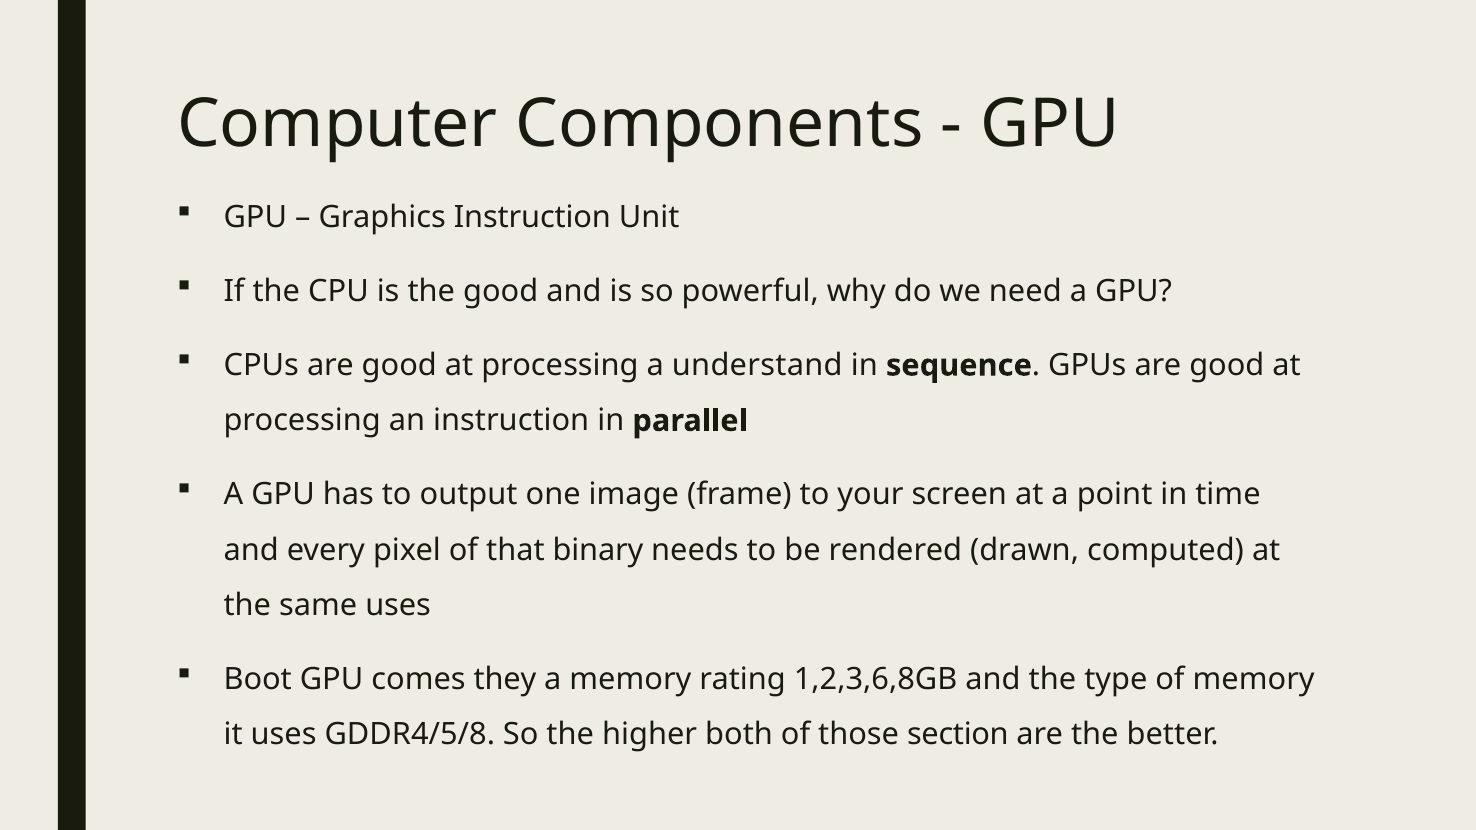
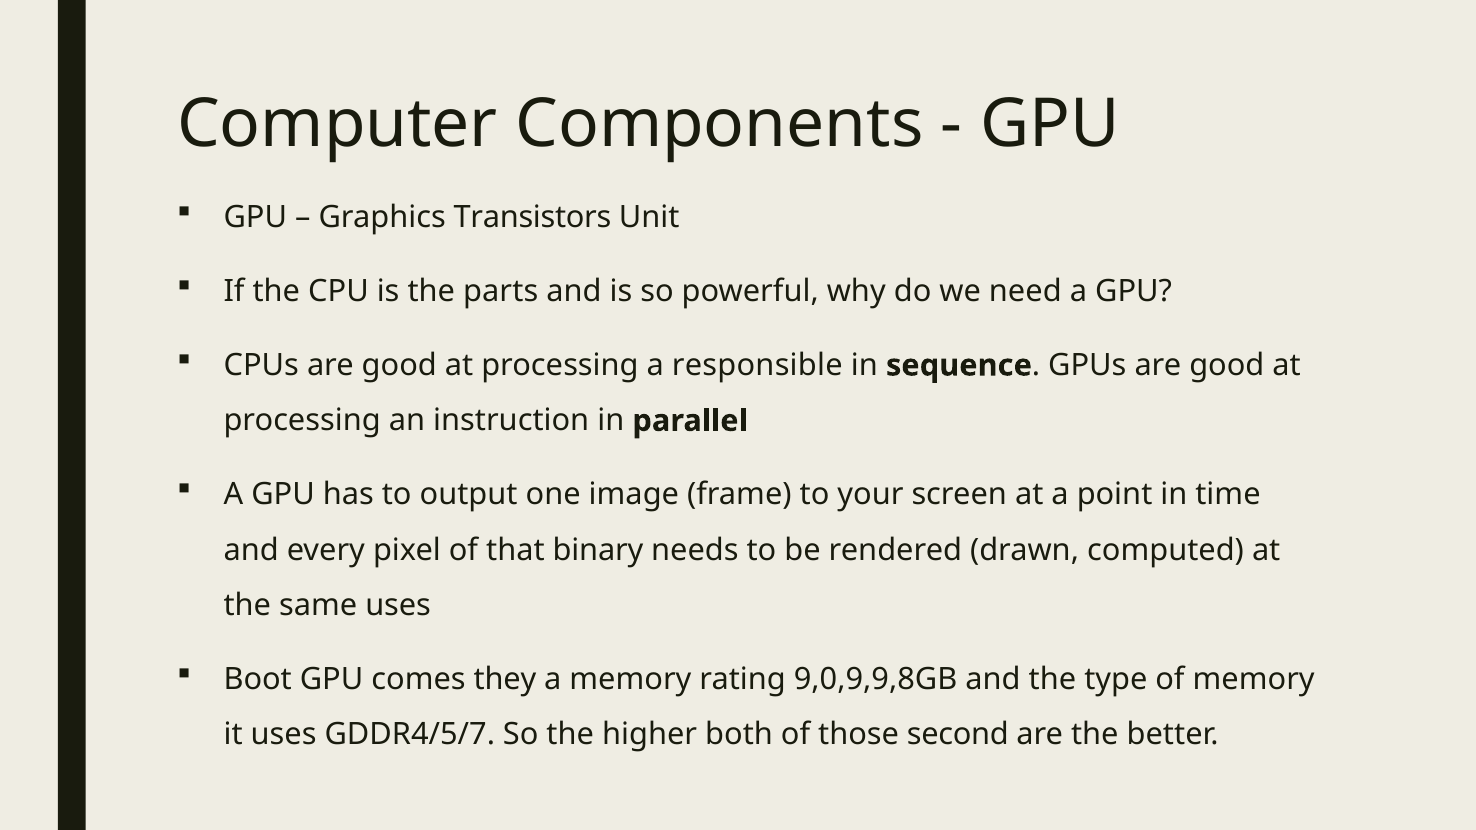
Graphics Instruction: Instruction -> Transistors
the good: good -> parts
understand: understand -> responsible
1,2,3,6,8GB: 1,2,3,6,8GB -> 9,0,9,9,8GB
GDDR4/5/8: GDDR4/5/8 -> GDDR4/5/7
section: section -> second
